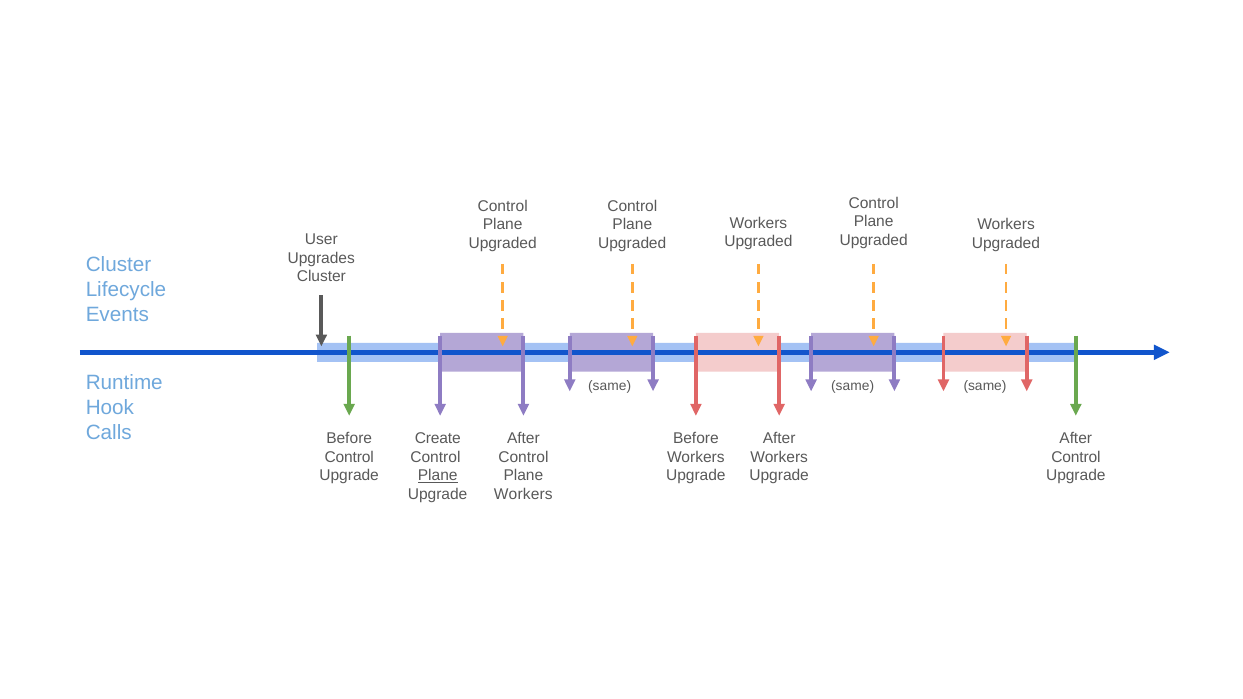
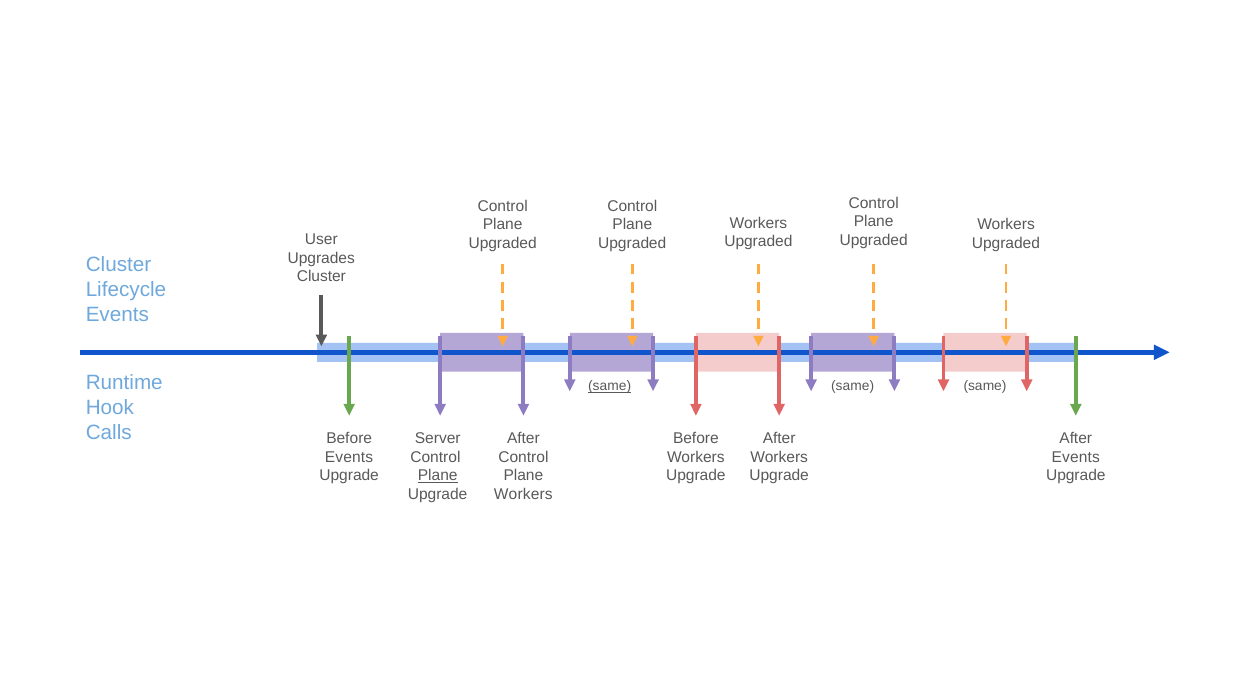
same at (610, 386) underline: none -> present
Create: Create -> Server
Control at (349, 457): Control -> Events
Control at (1076, 457): Control -> Events
